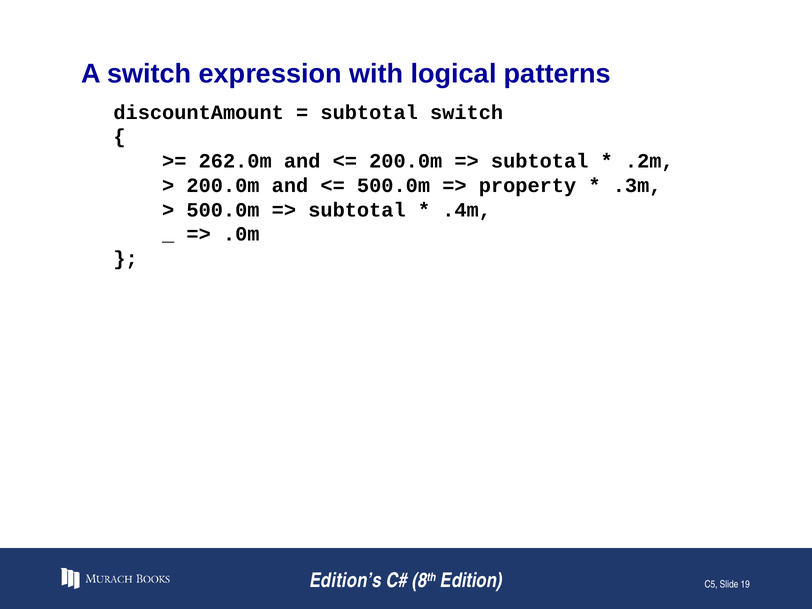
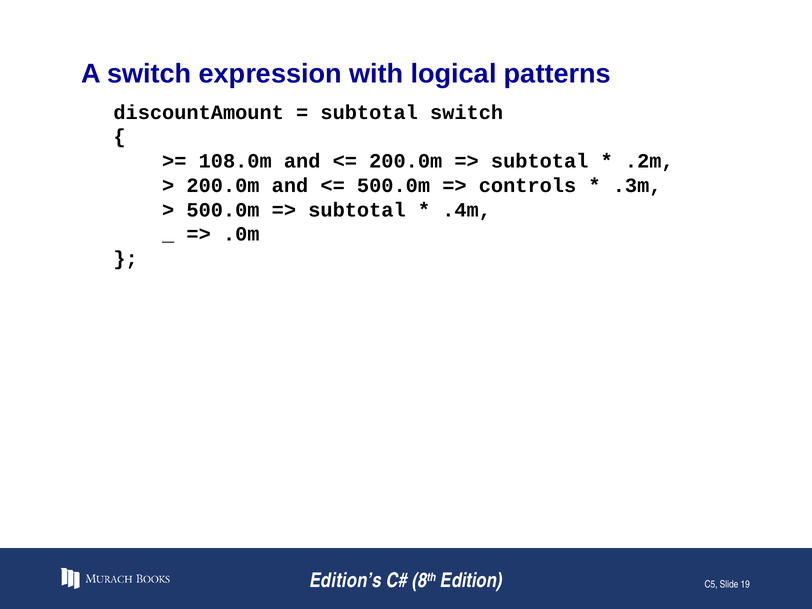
262.0m: 262.0m -> 108.0m
property: property -> controls
